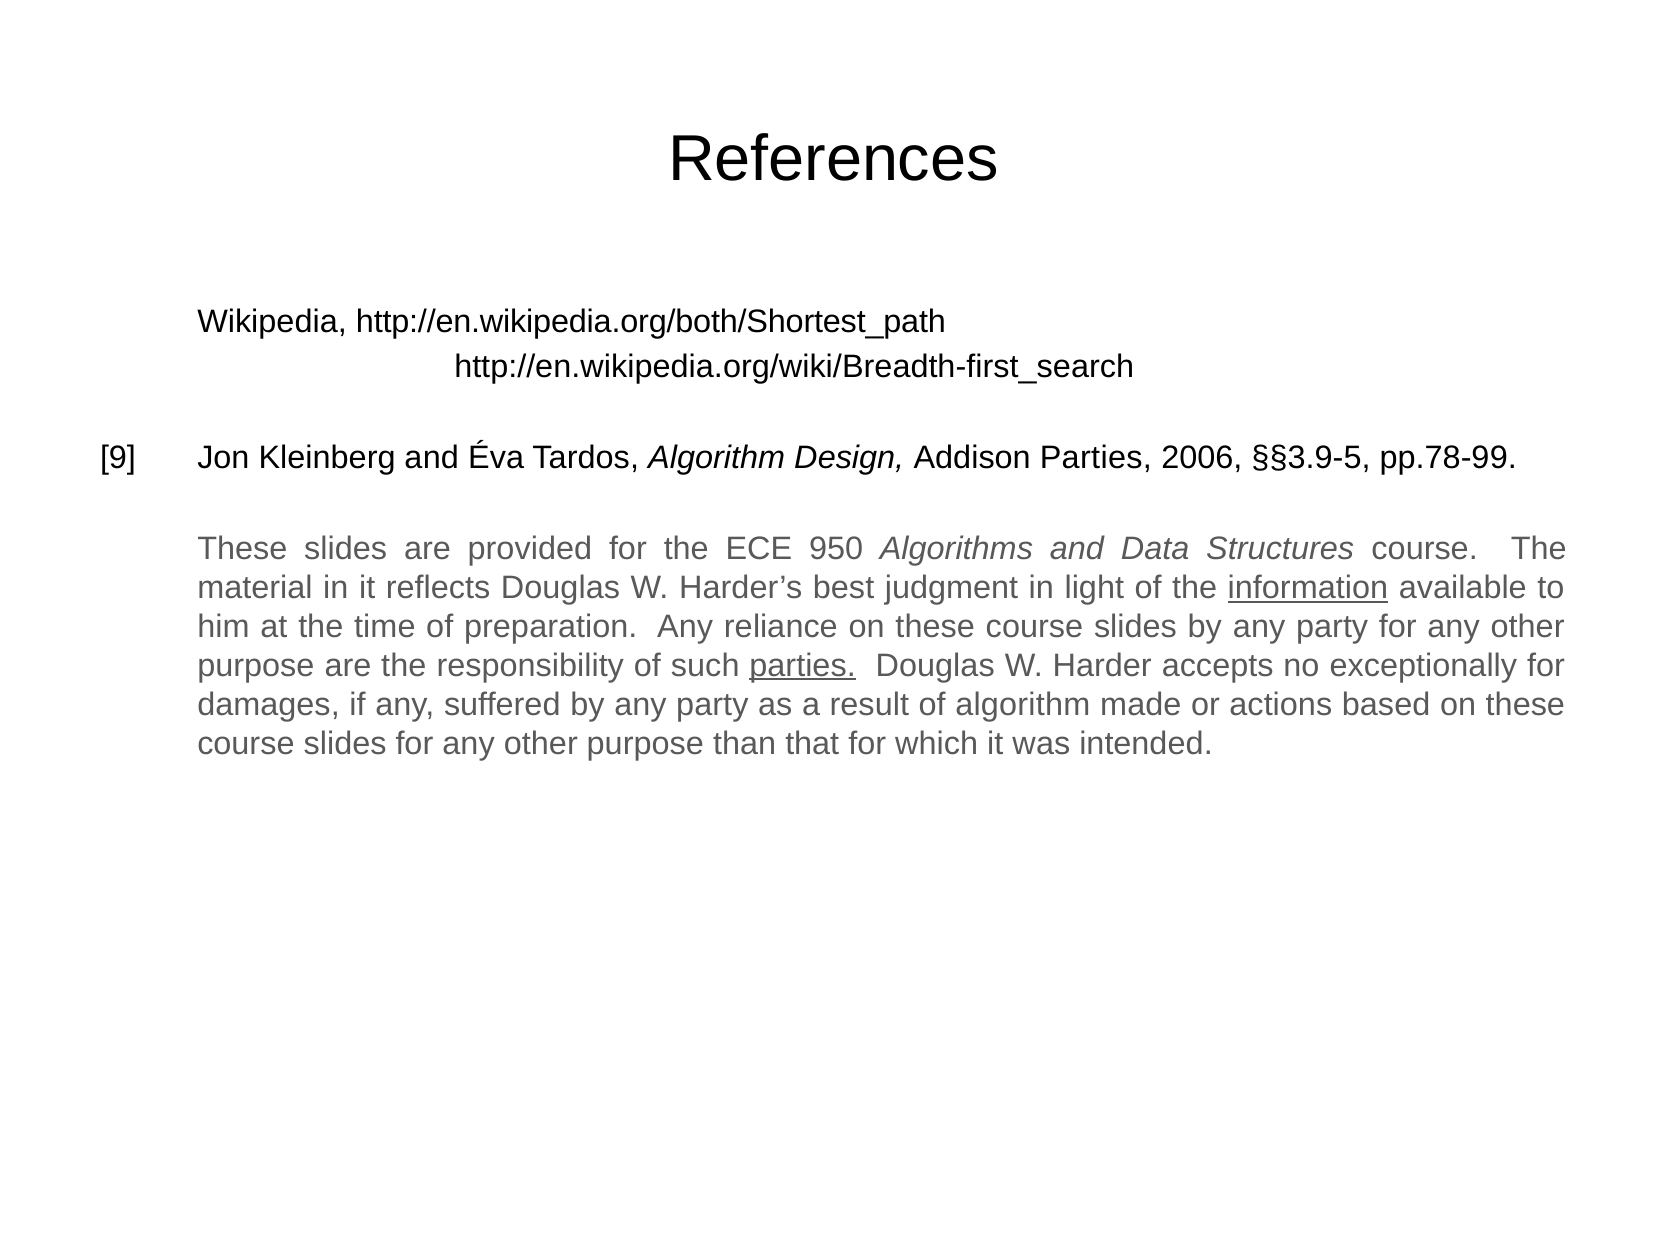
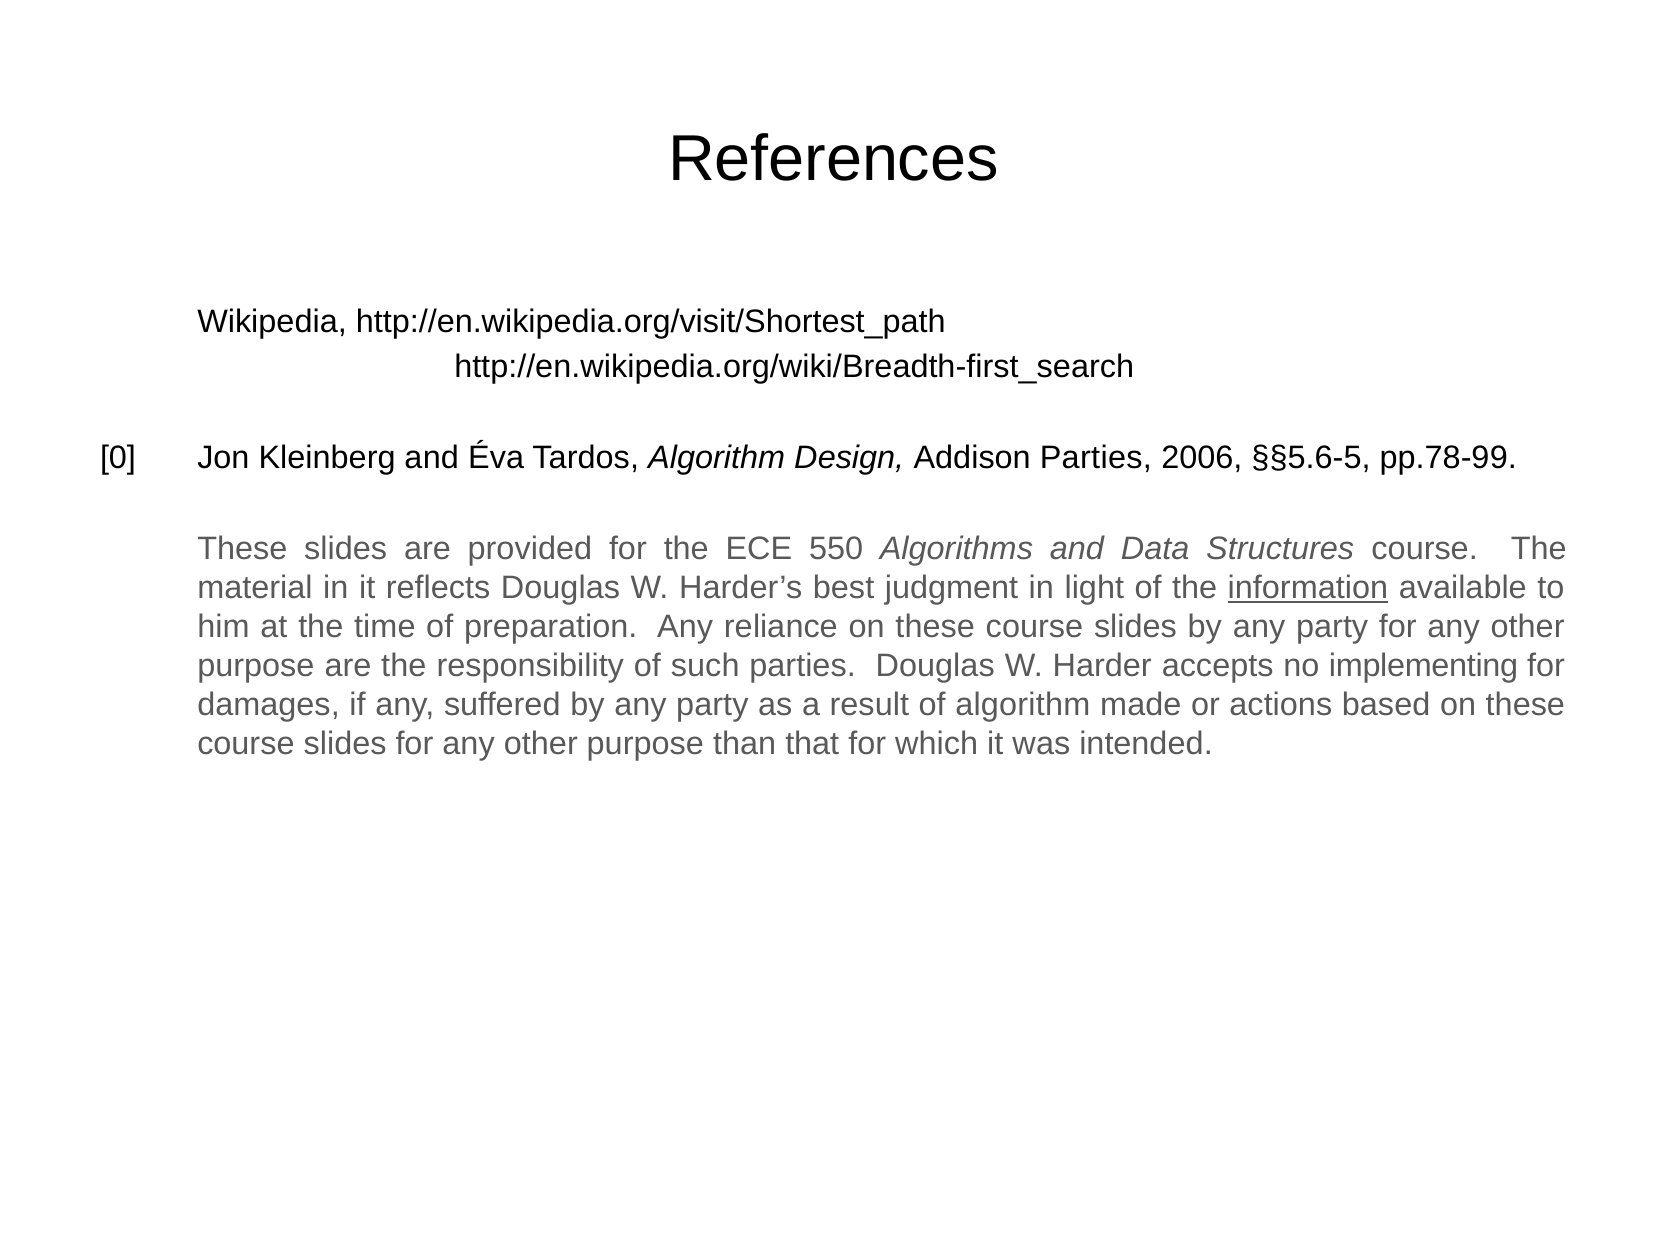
http://en.wikipedia.org/both/Shortest_path: http://en.wikipedia.org/both/Shortest_path -> http://en.wikipedia.org/visit/Shortest_path
9: 9 -> 0
§§3.9-5: §§3.9-5 -> §§5.6-5
950: 950 -> 550
parties at (803, 666) underline: present -> none
exceptionally: exceptionally -> implementing
